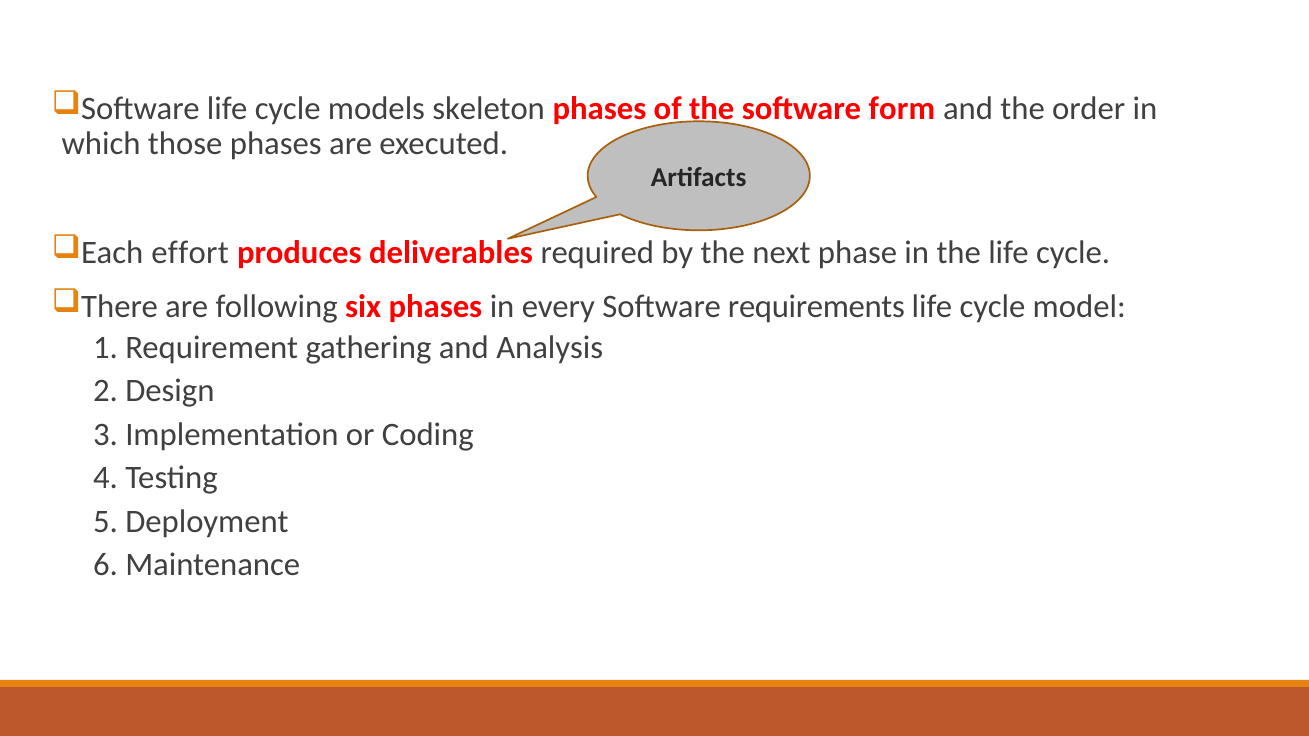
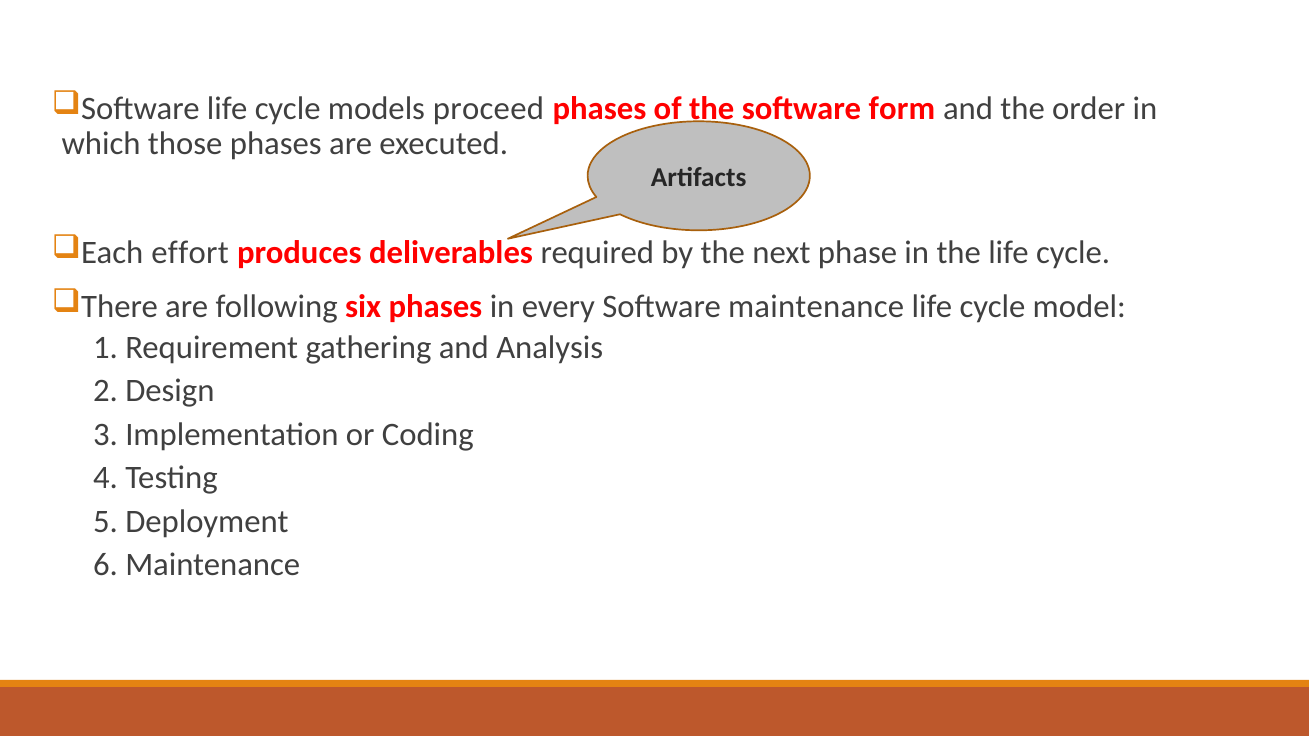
skeleton: skeleton -> proceed
Software requirements: requirements -> maintenance
